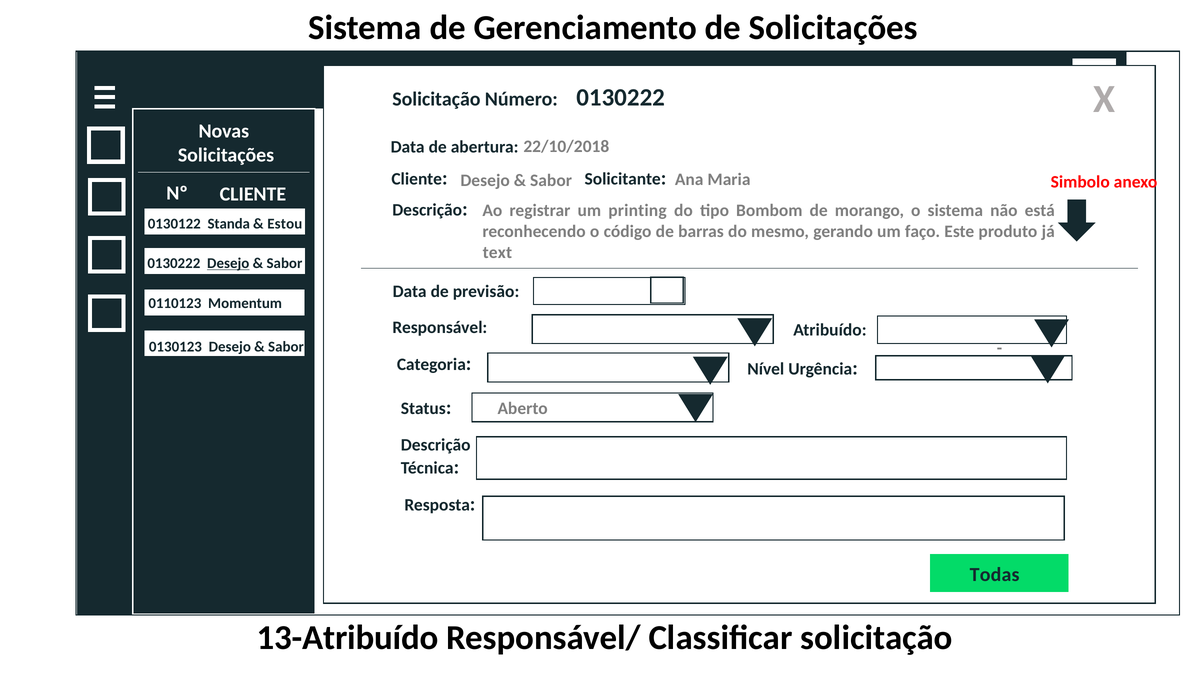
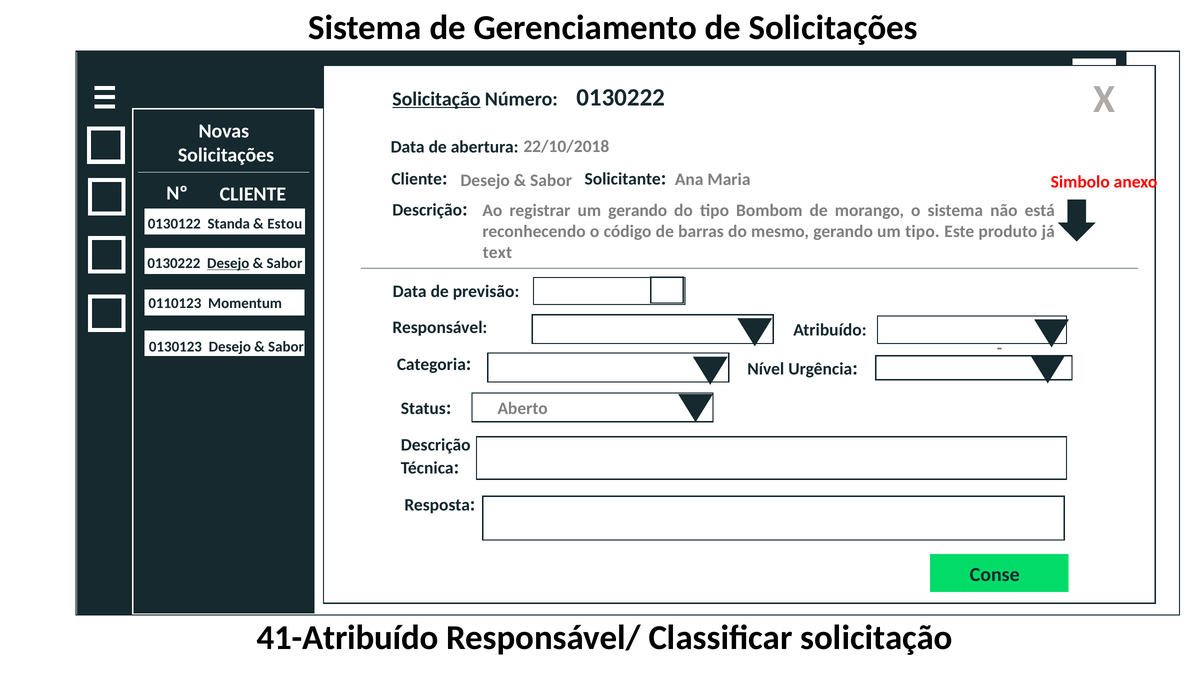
Solicitação at (436, 99) underline: none -> present
um printing: printing -> gerando
um faço: faço -> tipo
Todas at (995, 575): Todas -> Conse
13-Atribuído: 13-Atribuído -> 41-Atribuído
